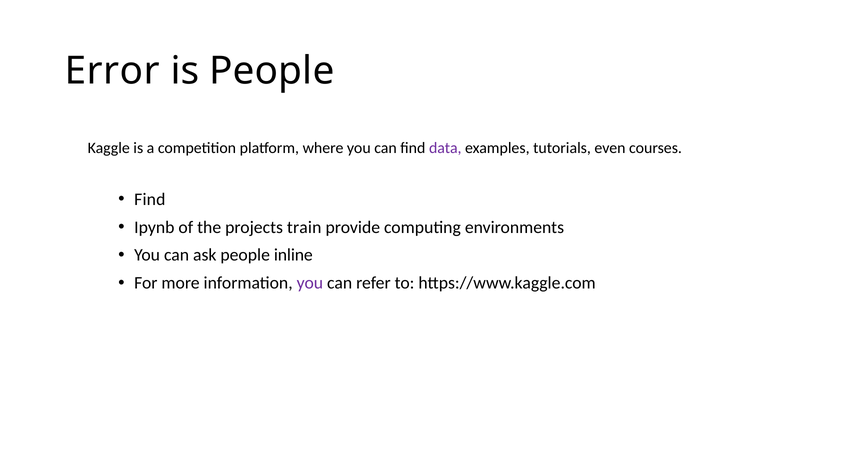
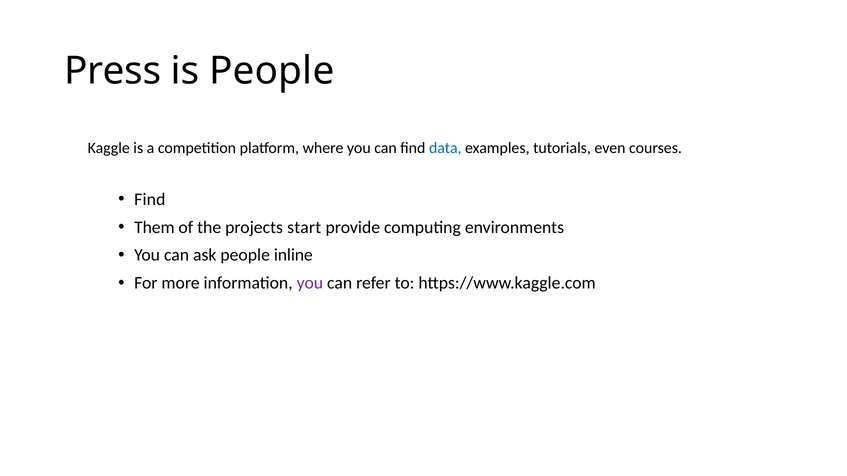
Error: Error -> Press
data colour: purple -> blue
Ipynb: Ipynb -> Them
train: train -> start
